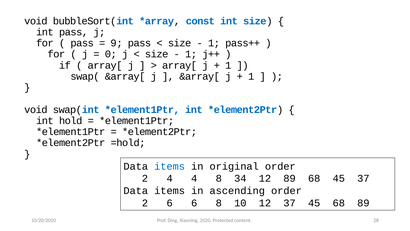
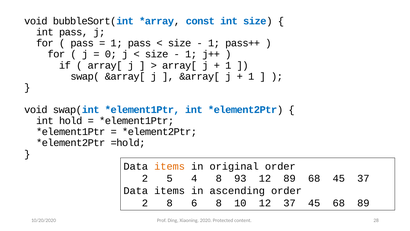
9 at (117, 43): 9 -> 1
items at (170, 166) colour: blue -> orange
2 4: 4 -> 5
34: 34 -> 93
2 6: 6 -> 8
